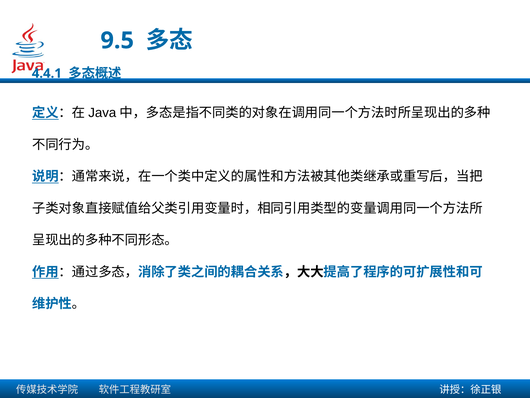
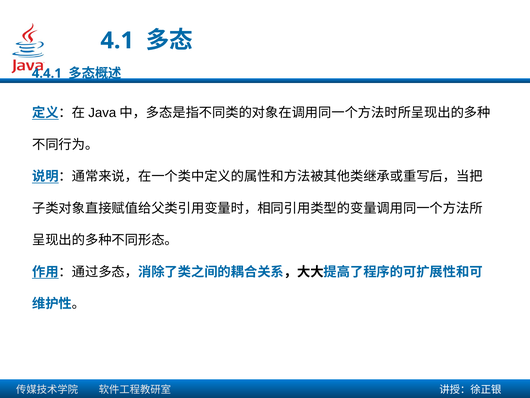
9.5: 9.5 -> 4.1
